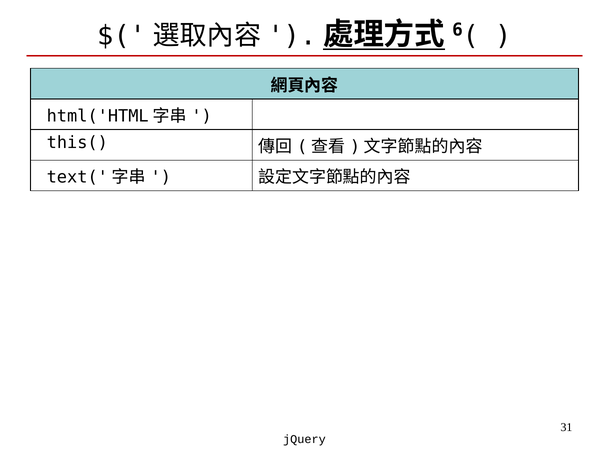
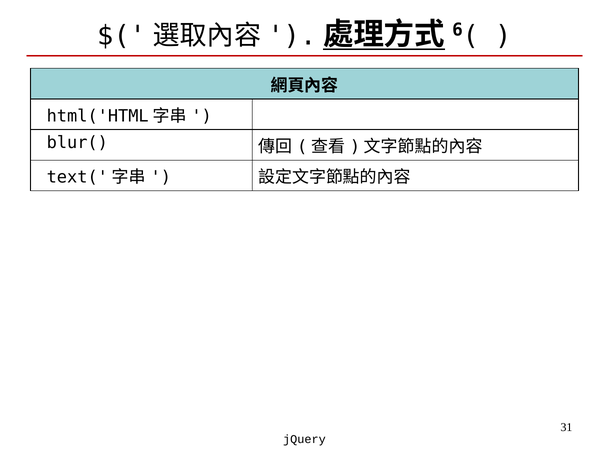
this(: this( -> blur(
